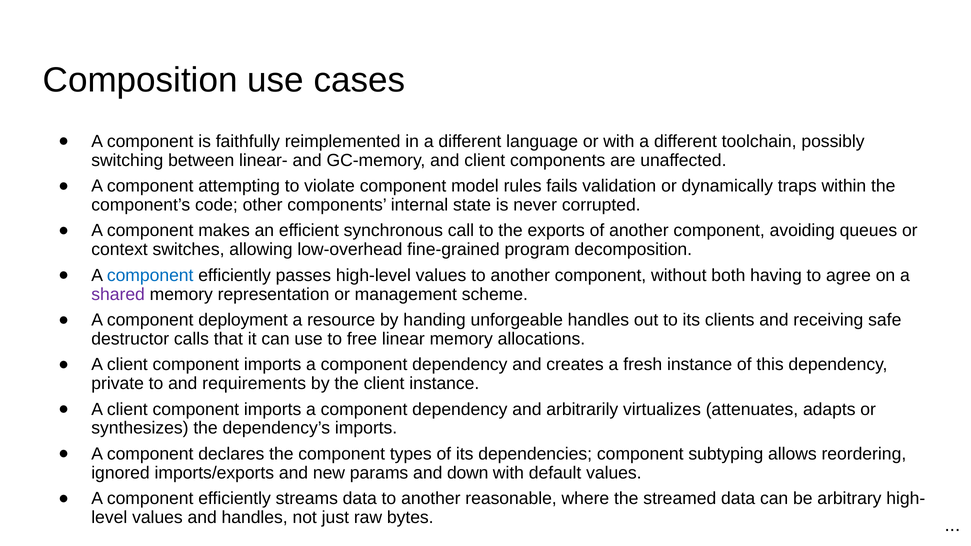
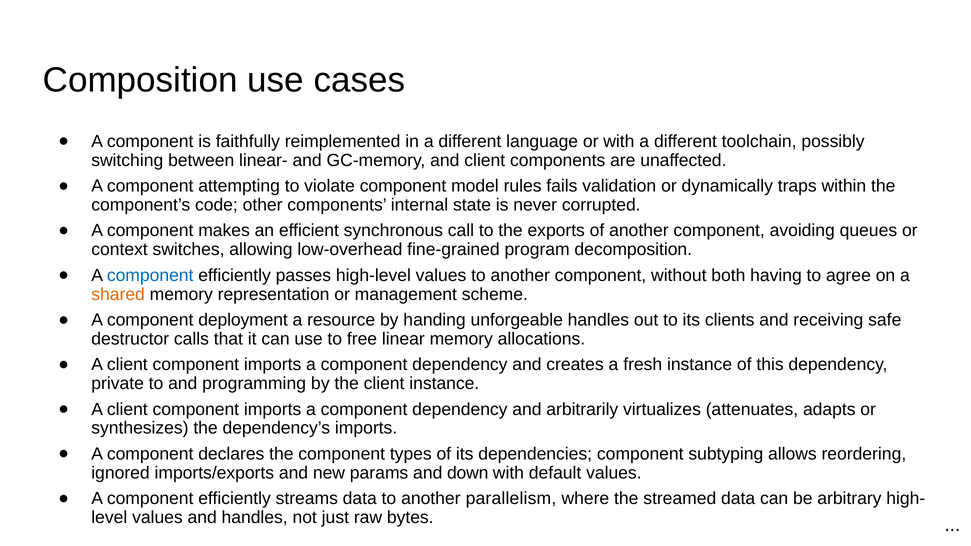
shared colour: purple -> orange
requirements: requirements -> programming
reasonable: reasonable -> parallelism
